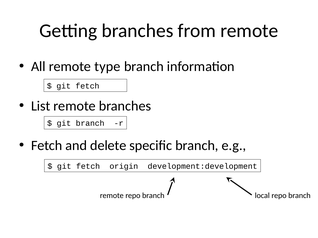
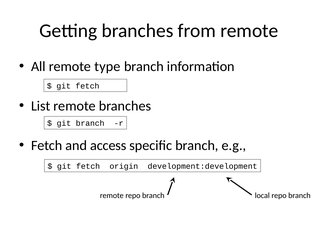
delete: delete -> access
